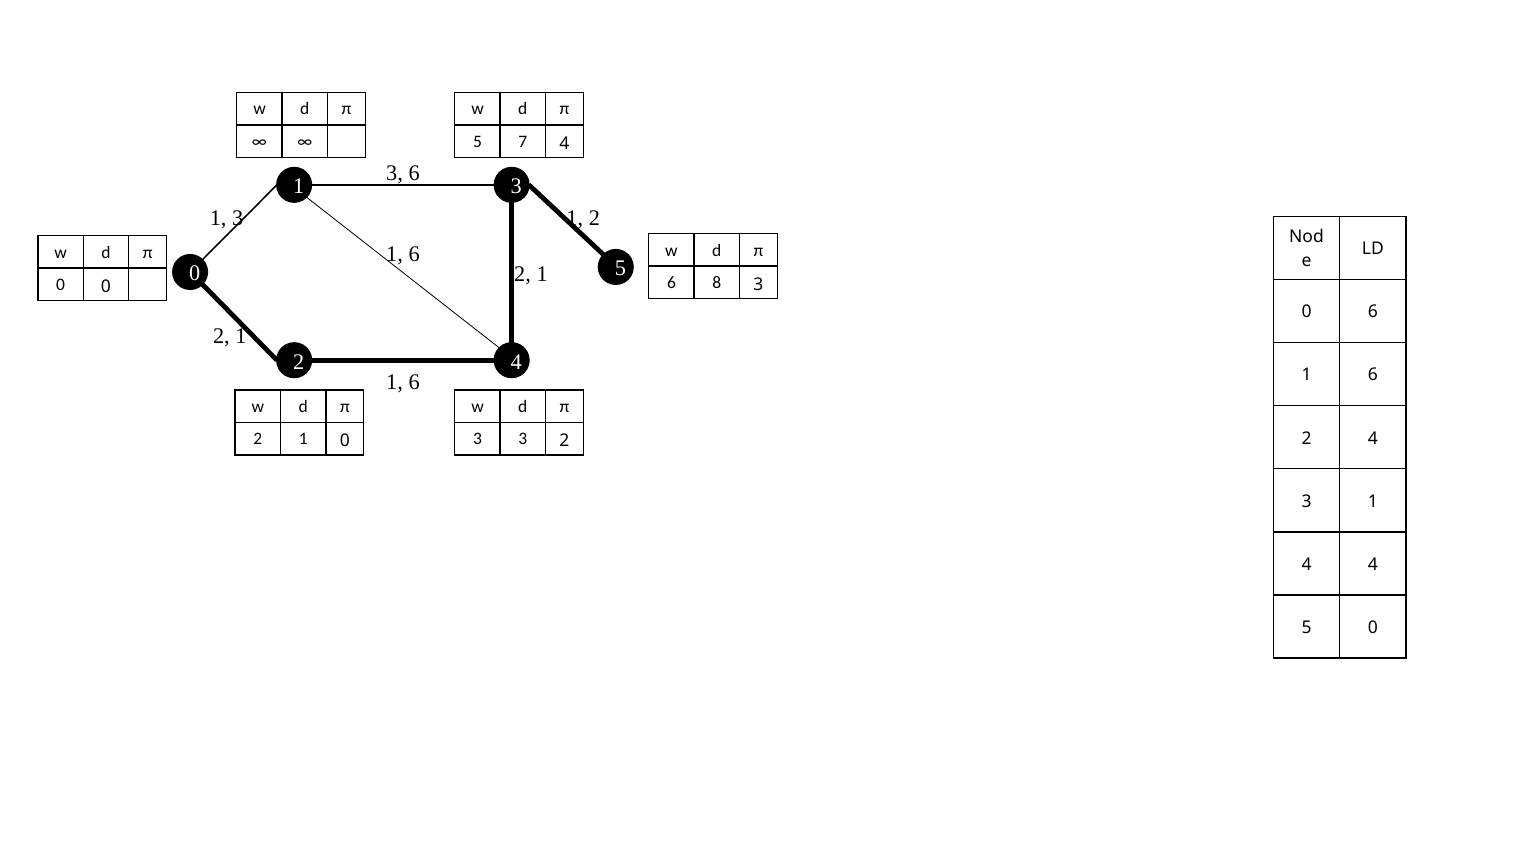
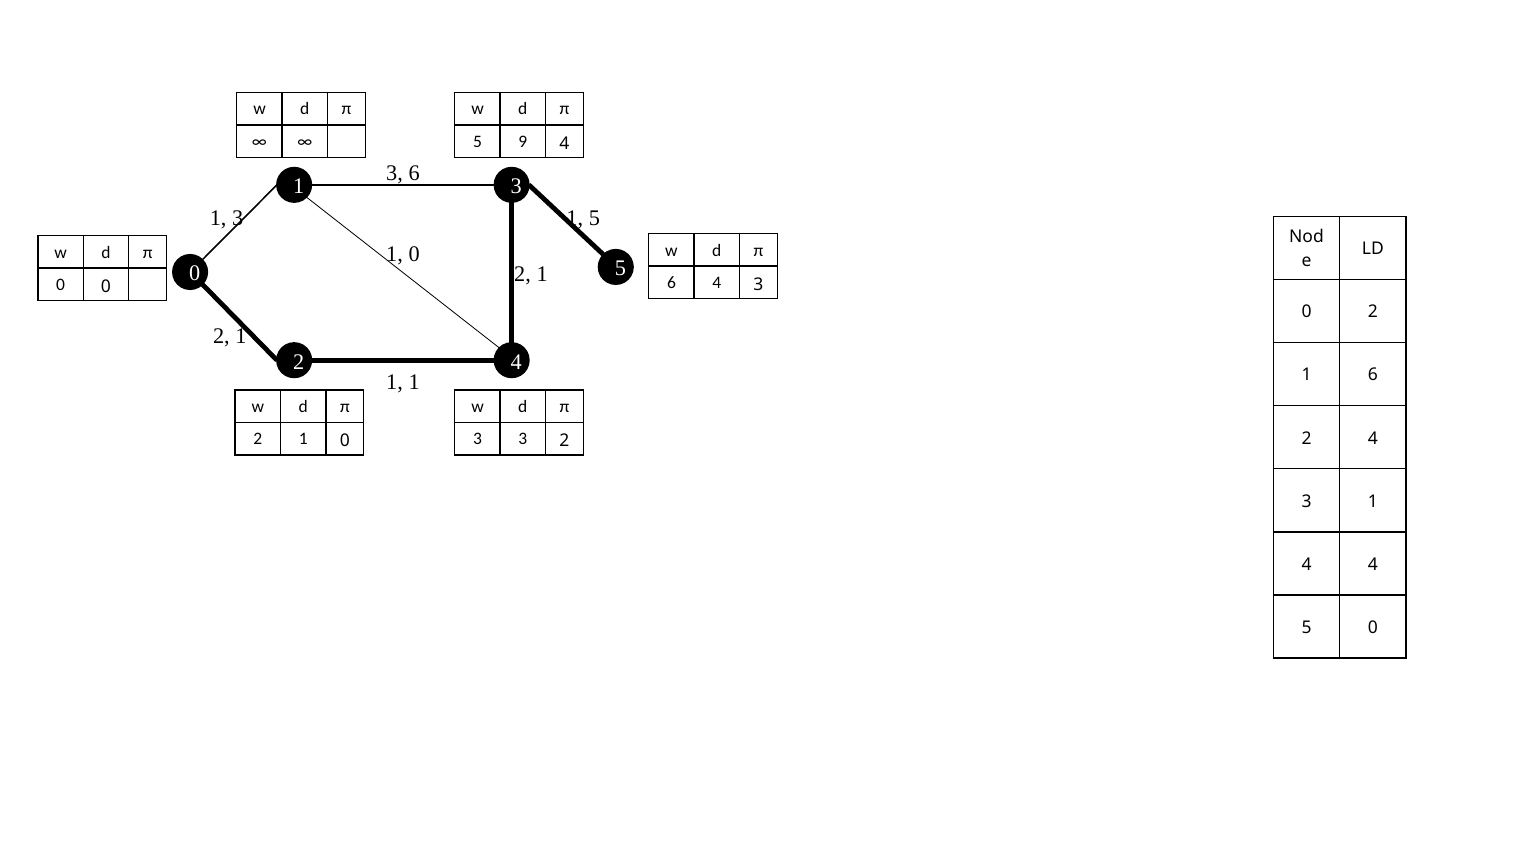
7: 7 -> 9
1 2: 2 -> 5
6 at (414, 254): 6 -> 0
6 8: 8 -> 4
6 at (1373, 312): 6 -> 2
6 at (414, 382): 6 -> 1
